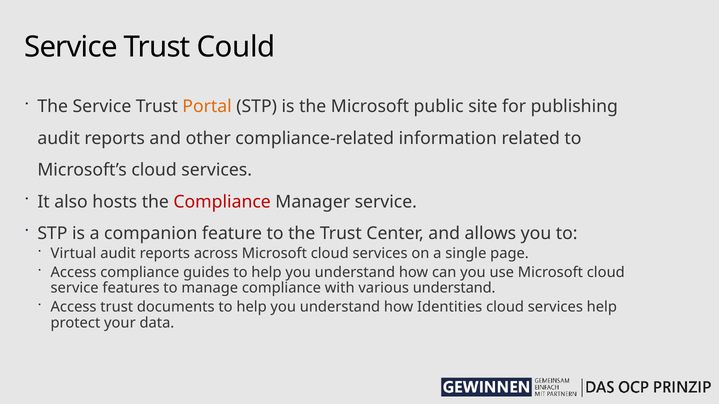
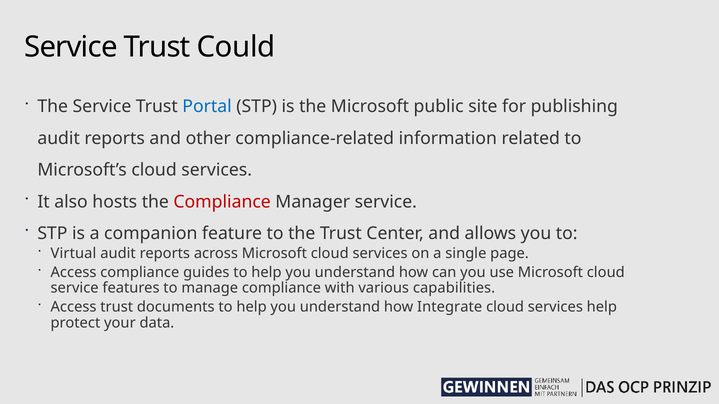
Portal colour: orange -> blue
various understand: understand -> capabilities
Identities: Identities -> Integrate
